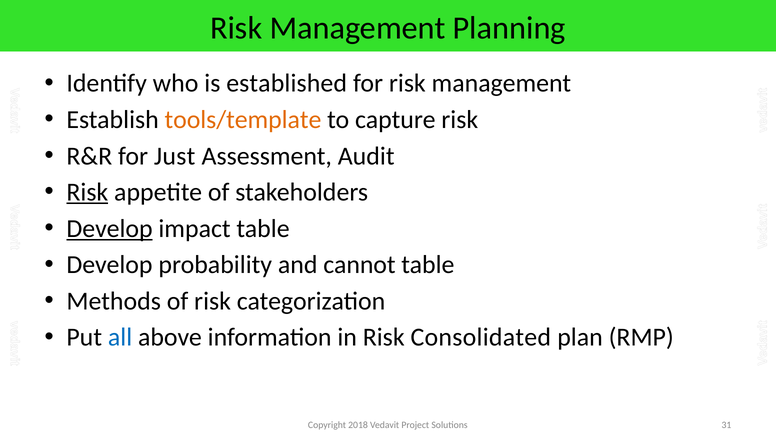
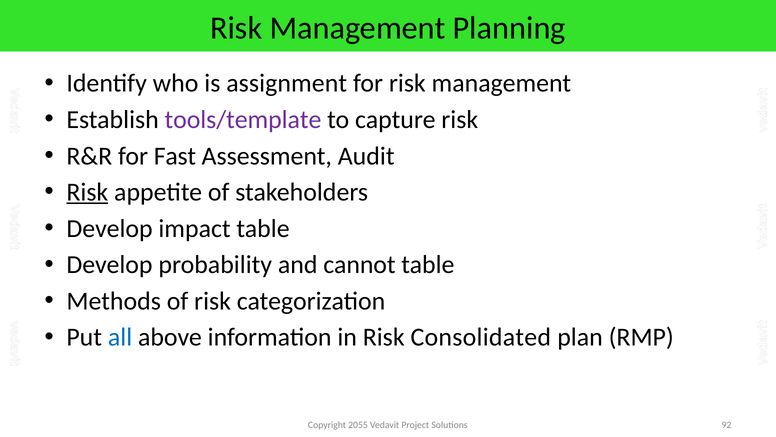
established: established -> assignment
tools/template colour: orange -> purple
Just: Just -> Fast
Develop at (110, 228) underline: present -> none
2018: 2018 -> 2055
31: 31 -> 92
